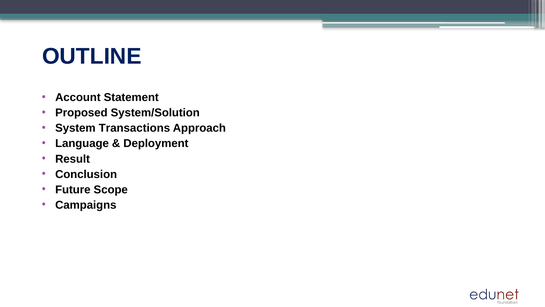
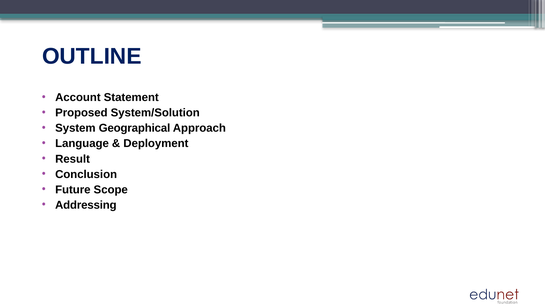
Transactions: Transactions -> Geographical
Campaigns: Campaigns -> Addressing
